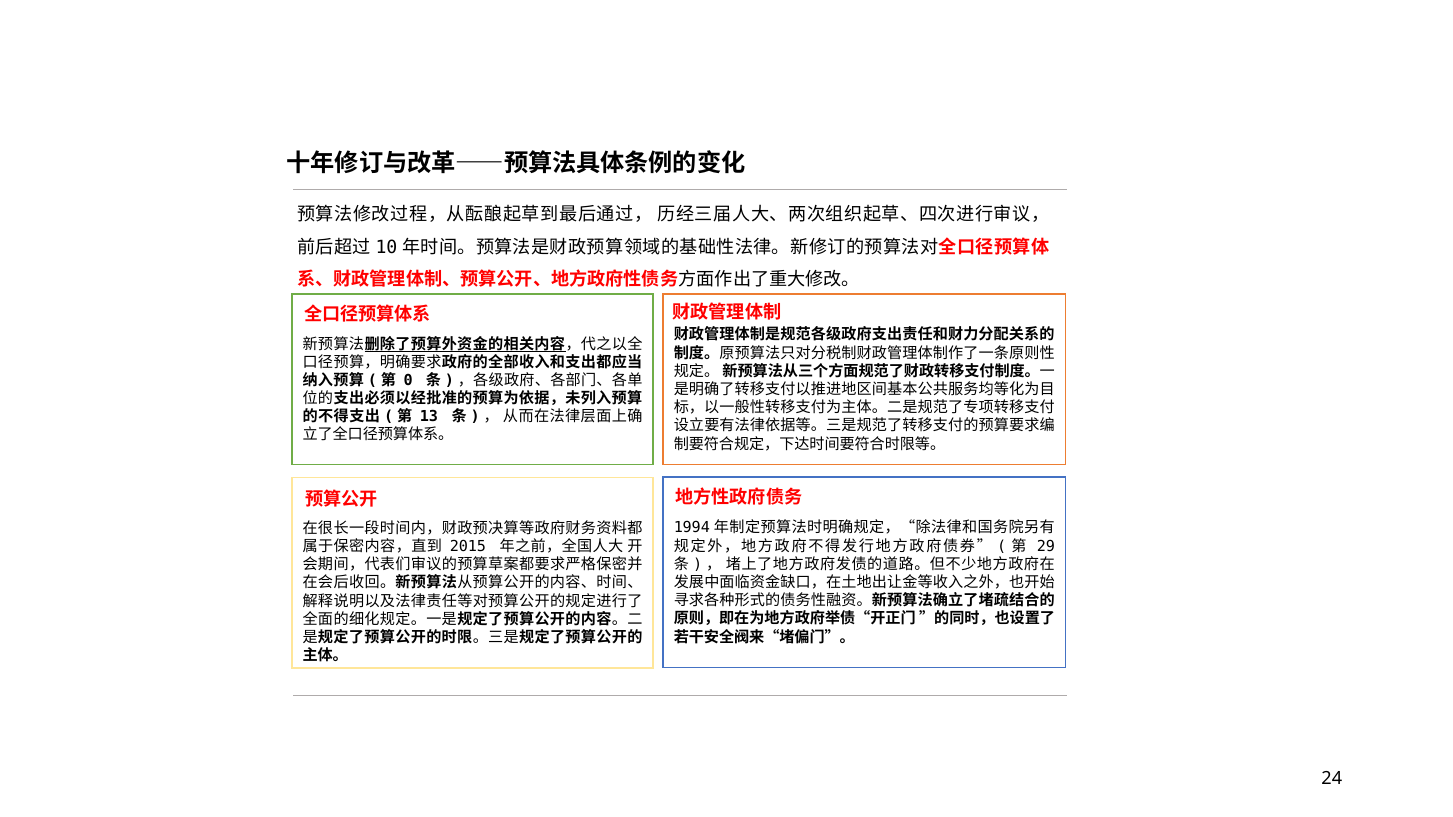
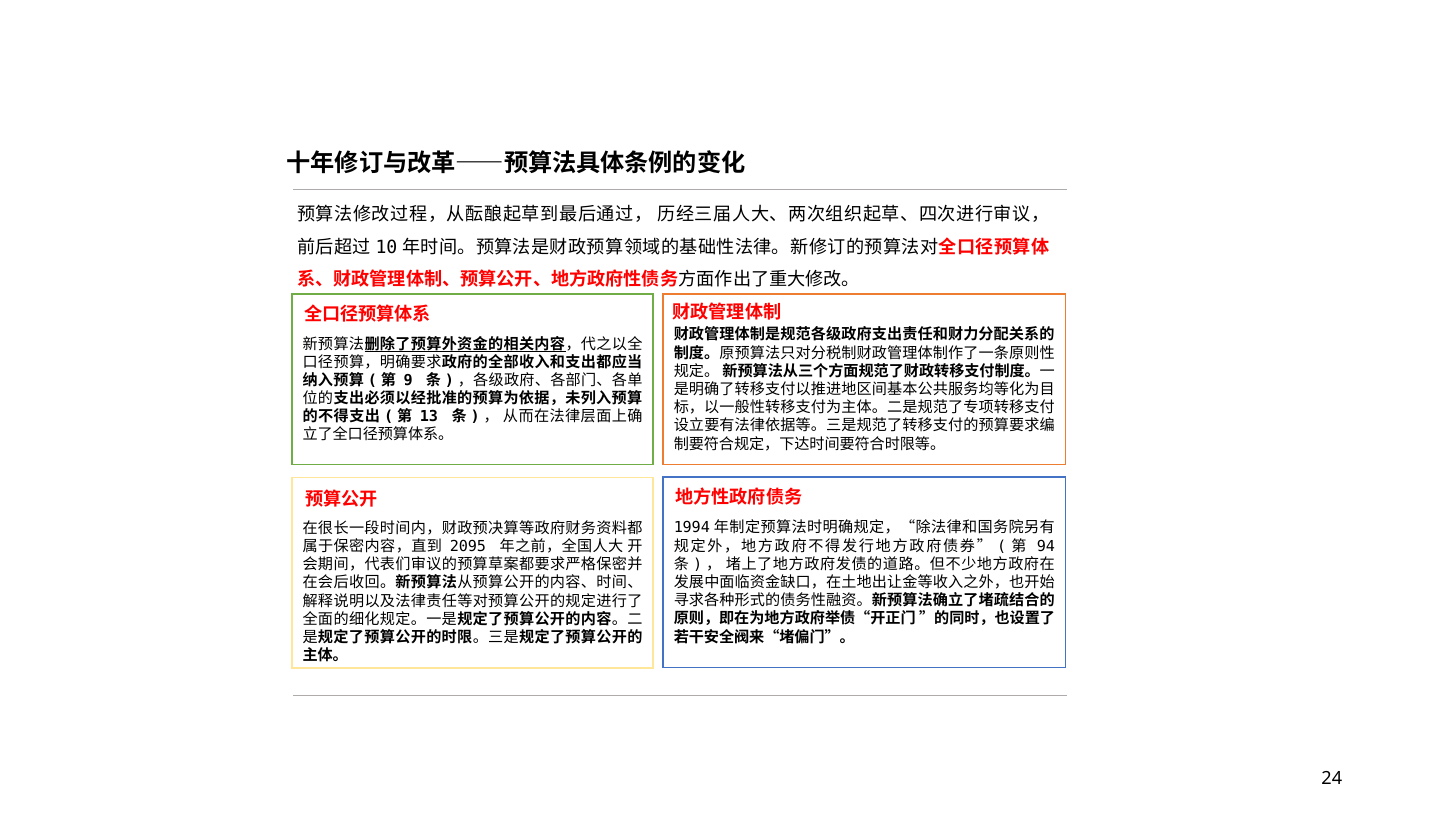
0: 0 -> 9
29: 29 -> 94
2015: 2015 -> 2095
